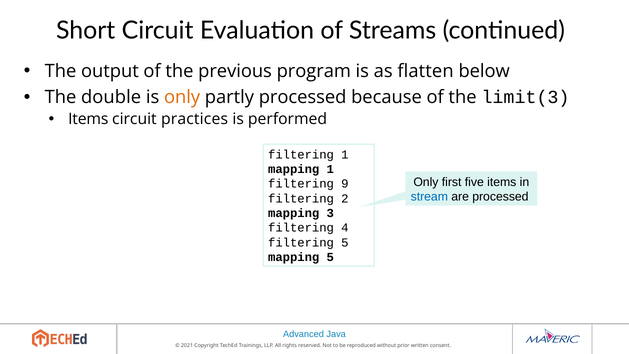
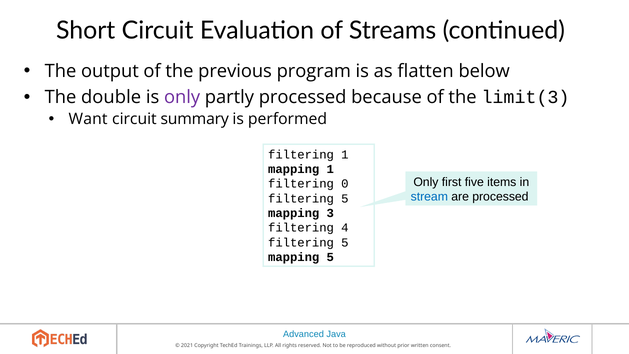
only at (182, 97) colour: orange -> purple
Items at (88, 119): Items -> Want
practices: practices -> summary
9: 9 -> 0
2 at (345, 198): 2 -> 5
